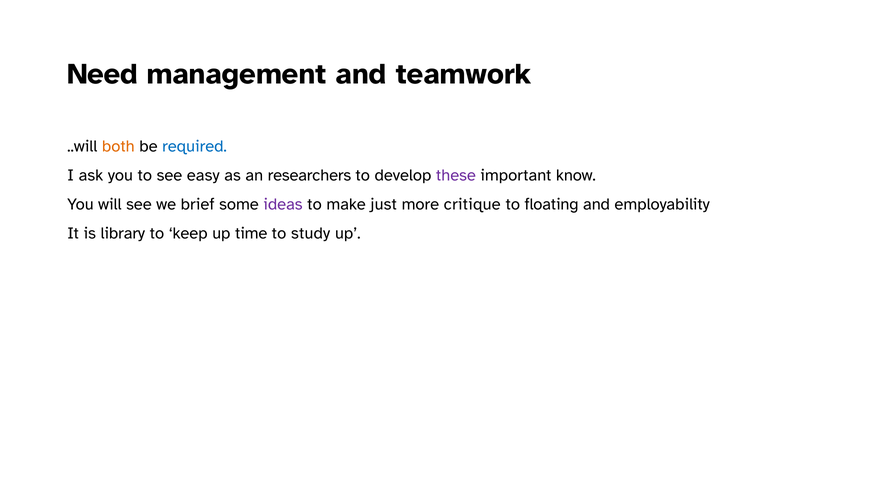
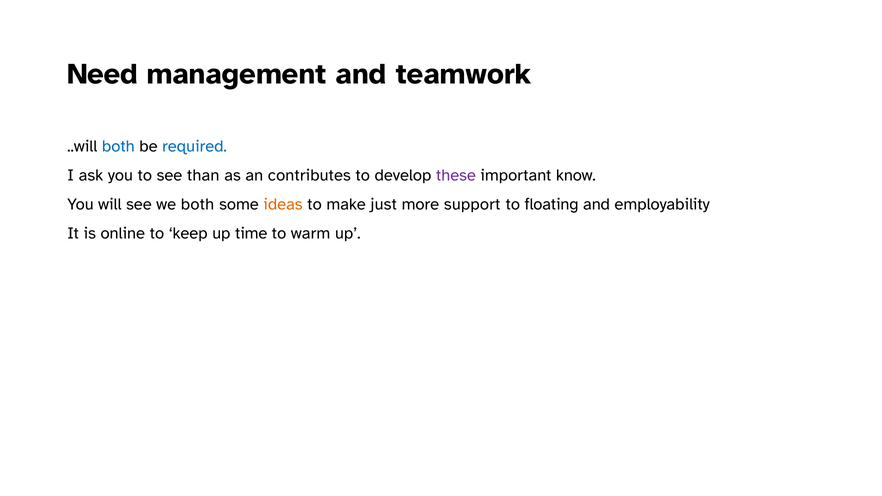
both at (118, 146) colour: orange -> blue
easy: easy -> than
researchers: researchers -> contributes
we brief: brief -> both
ideas colour: purple -> orange
critique: critique -> support
library: library -> online
study: study -> warm
